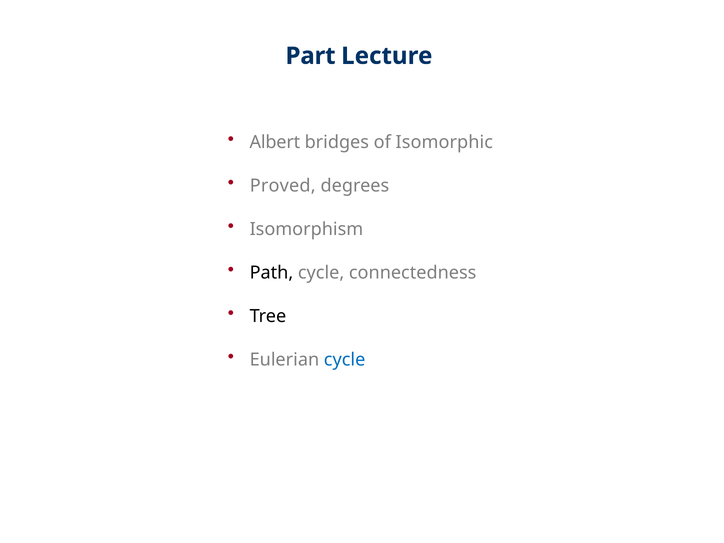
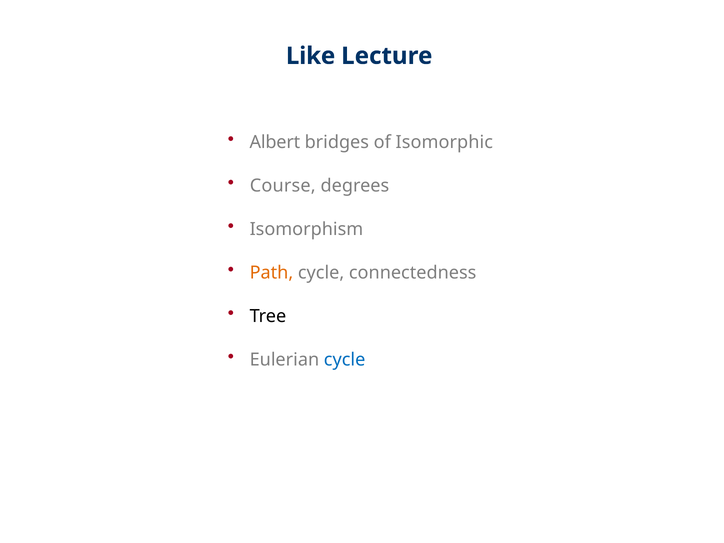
Part: Part -> Like
Proved: Proved -> Course
Path colour: black -> orange
